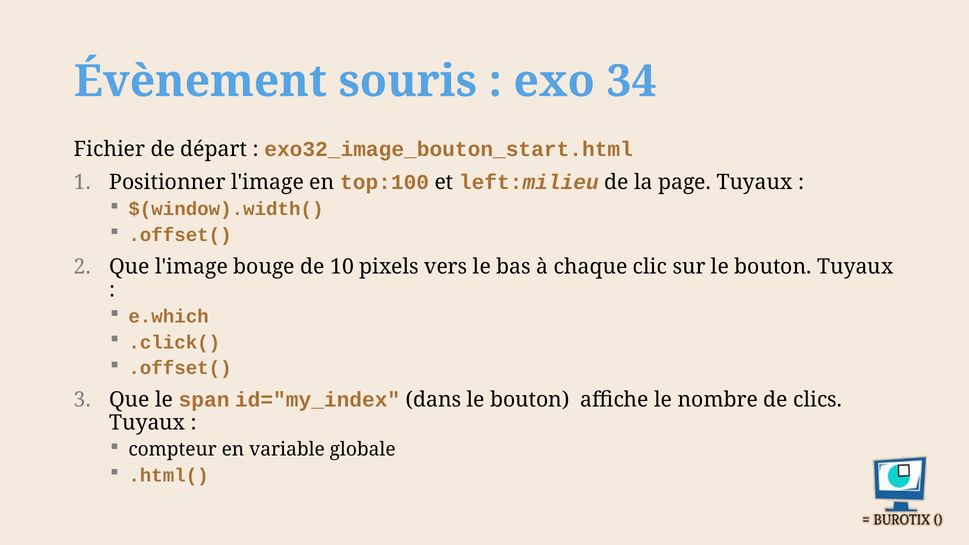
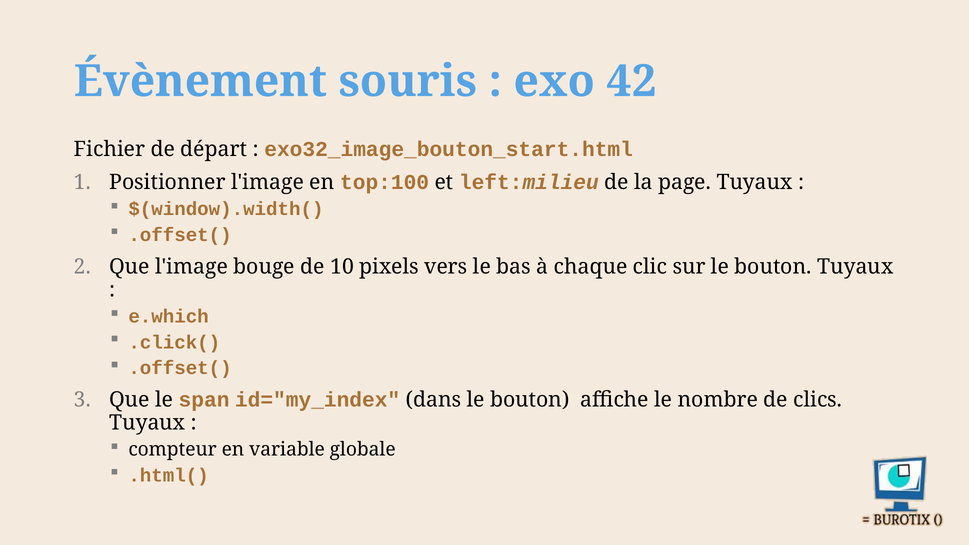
34: 34 -> 42
